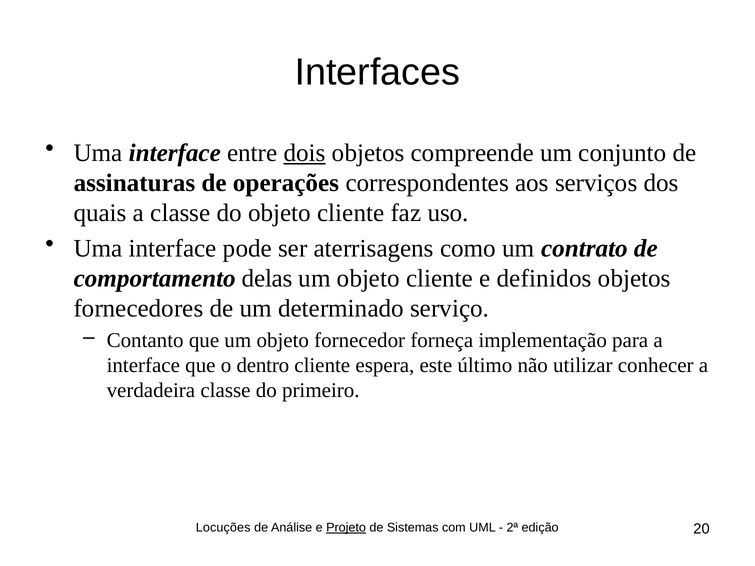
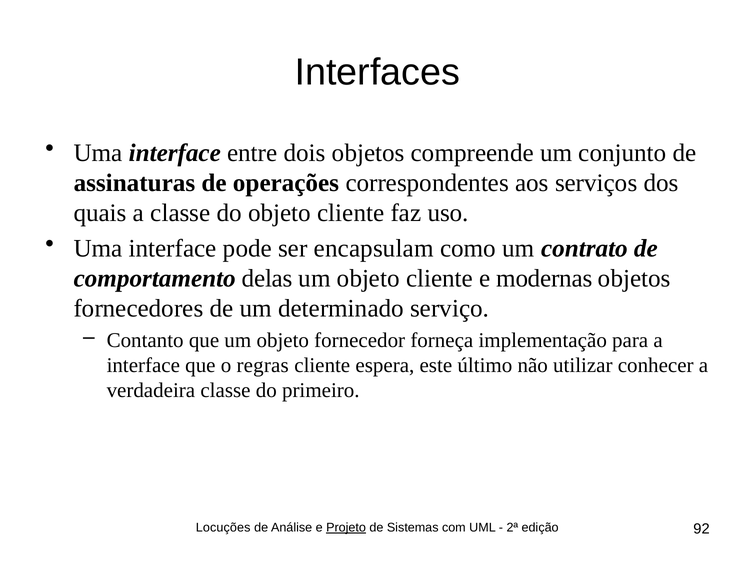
dois underline: present -> none
aterrisagens: aterrisagens -> encapsulam
definidos: definidos -> modernas
dentro: dentro -> regras
20: 20 -> 92
